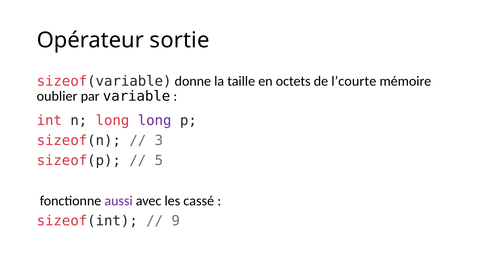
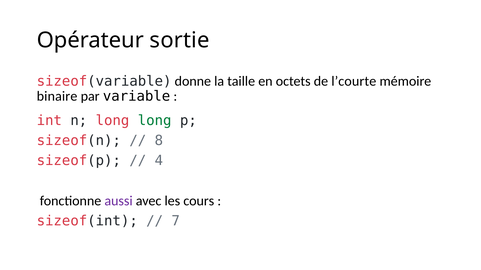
oublier: oublier -> binaire
long at (155, 121) colour: purple -> green
3: 3 -> 8
5: 5 -> 4
cassé: cassé -> cours
9: 9 -> 7
